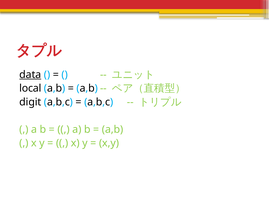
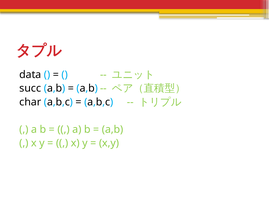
data underline: present -> none
local: local -> succ
digit: digit -> char
